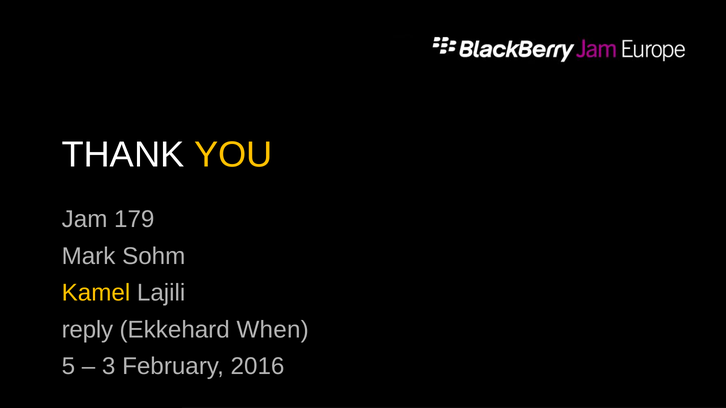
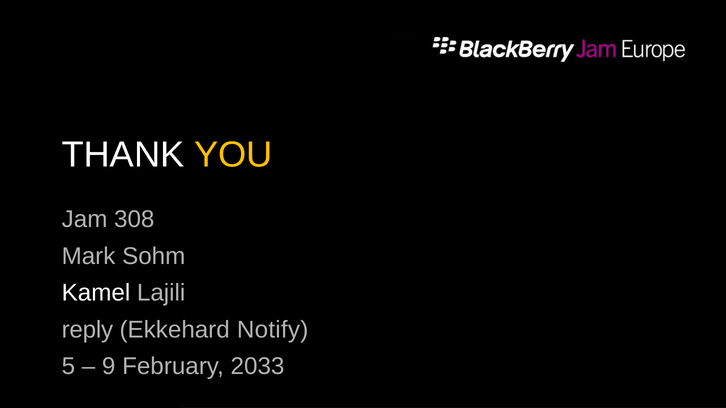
179: 179 -> 308
Kamel colour: yellow -> white
When: When -> Notify
3: 3 -> 9
2016: 2016 -> 2033
